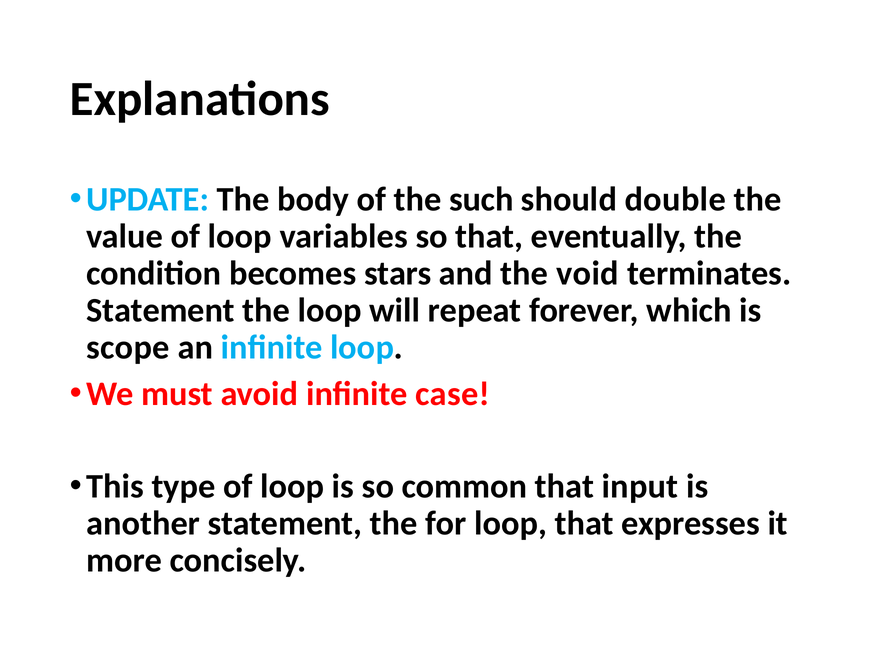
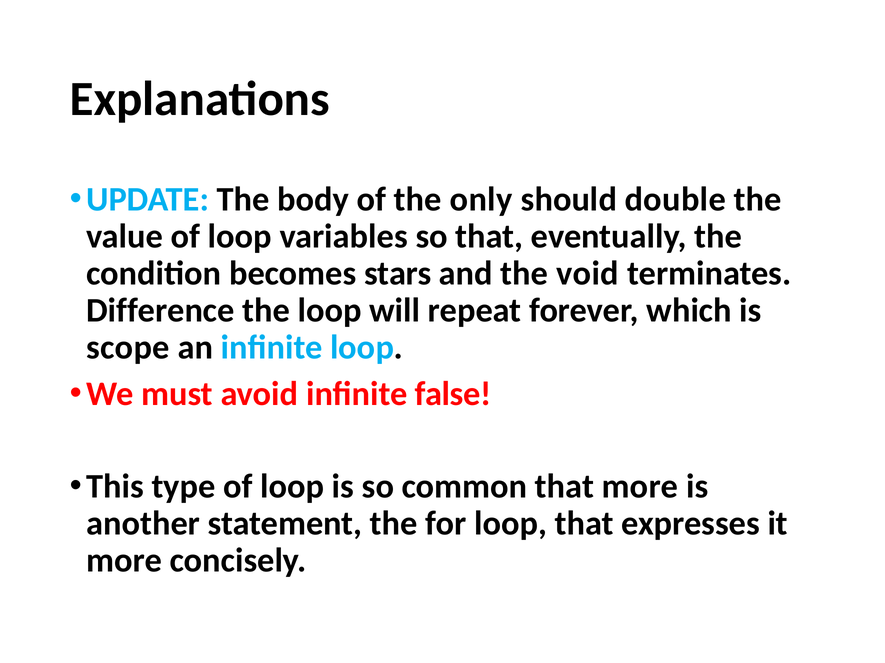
such: such -> only
Statement at (160, 311): Statement -> Difference
case: case -> false
that input: input -> more
